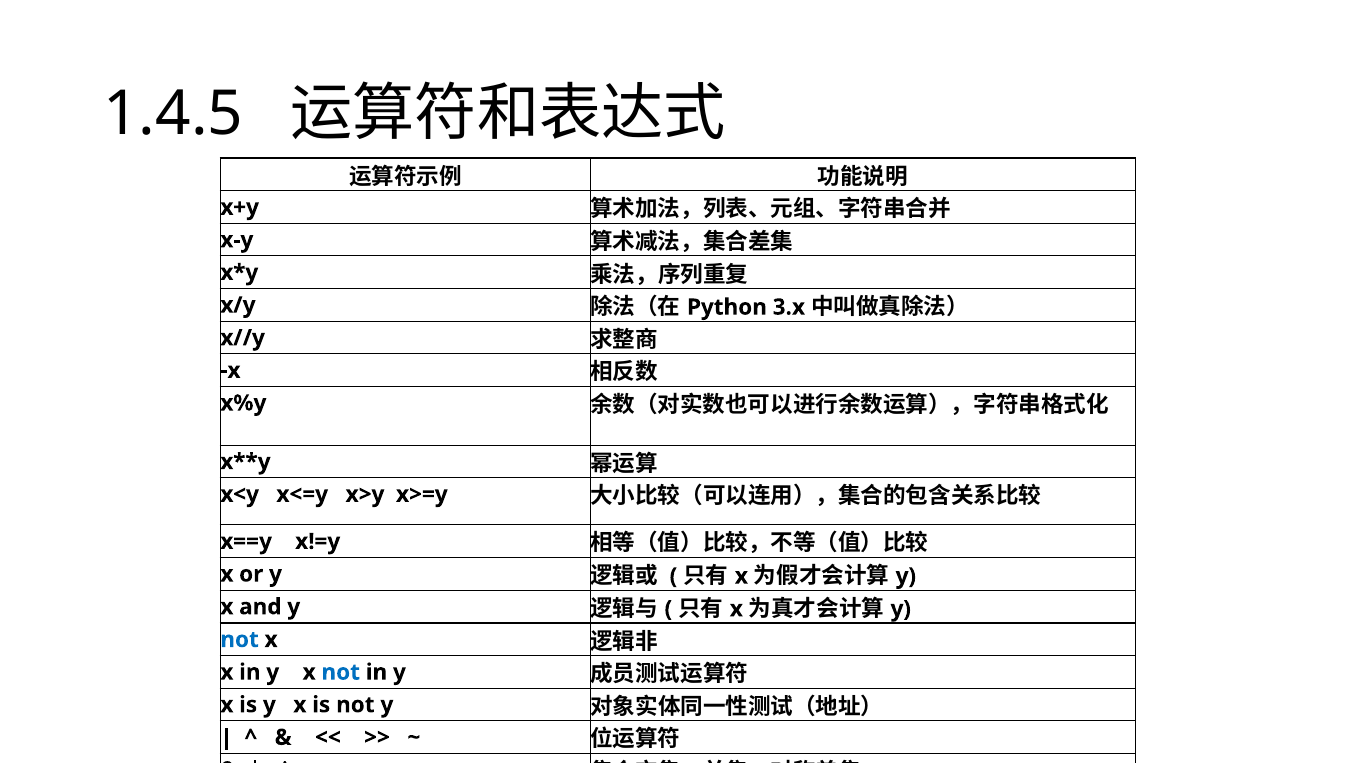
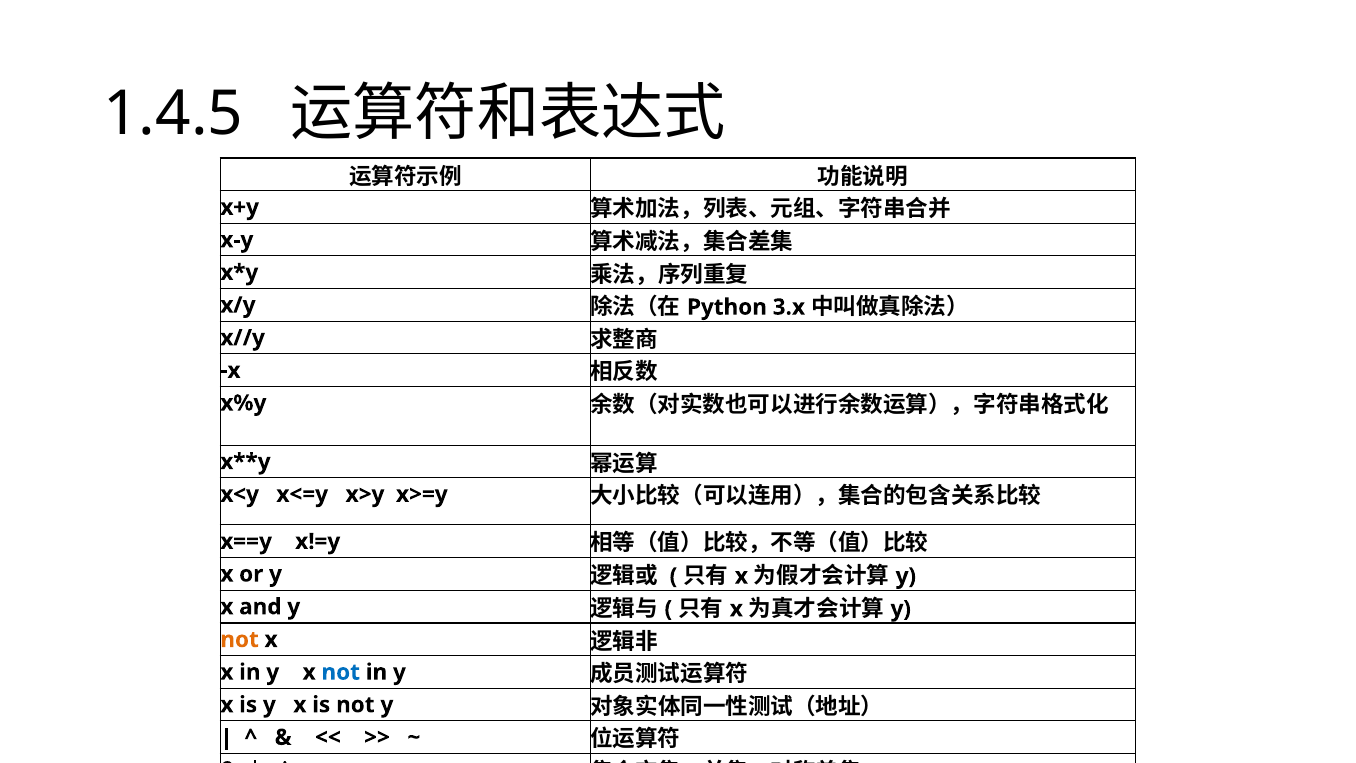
not at (240, 639) colour: blue -> orange
